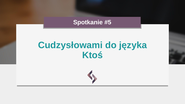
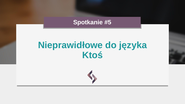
Cudzysłowami: Cudzysłowami -> Nieprawidłowe
